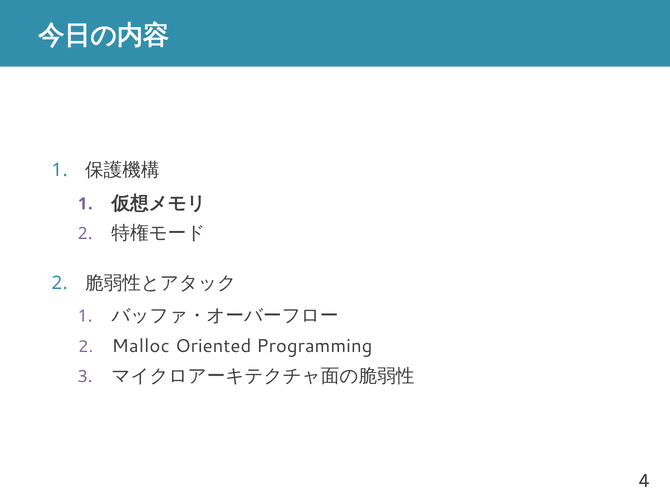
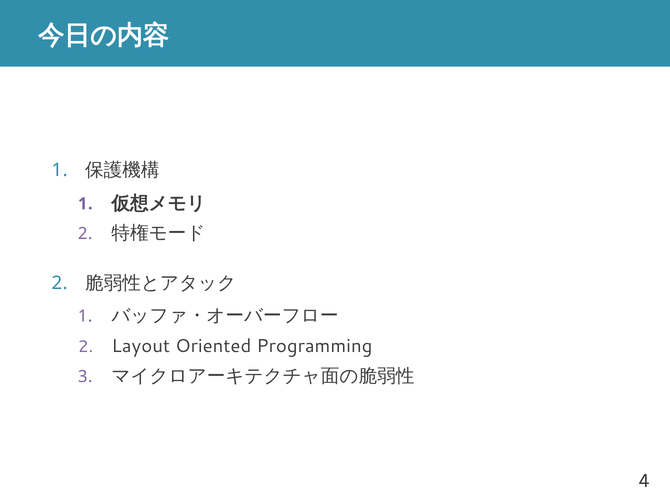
Malloc: Malloc -> Layout
